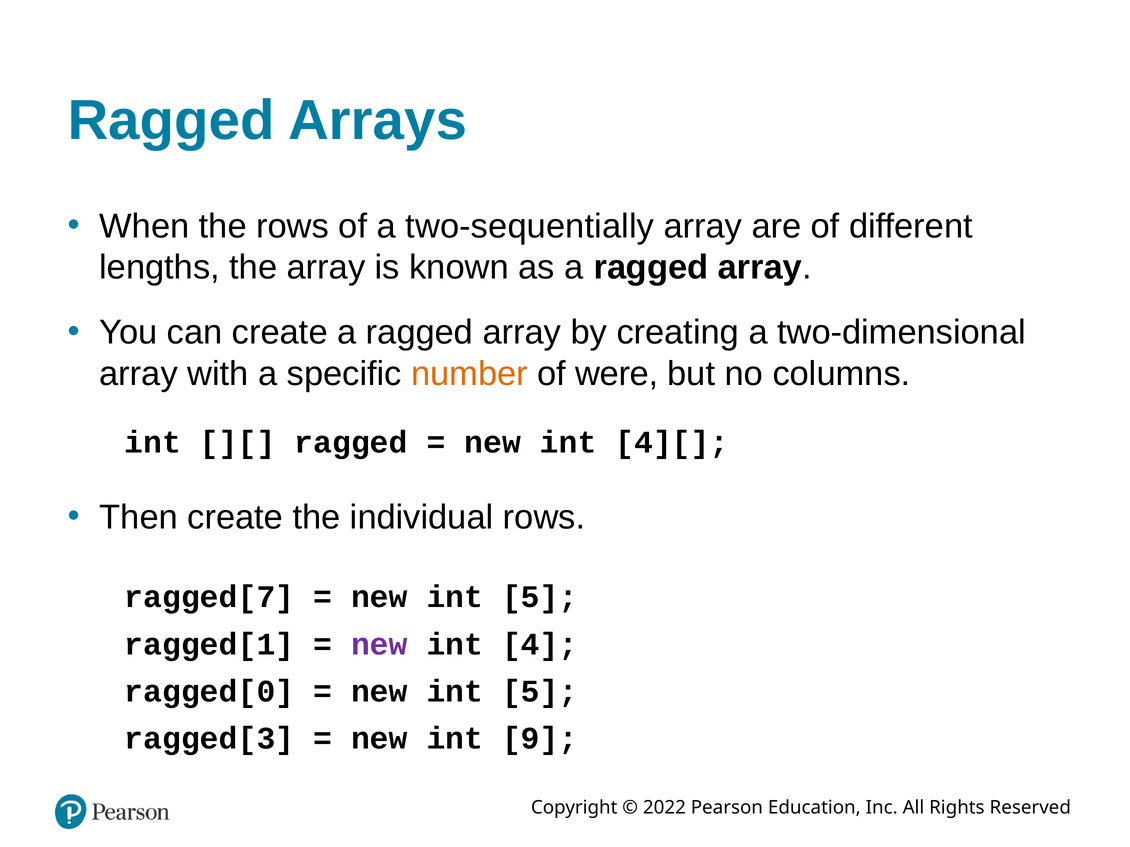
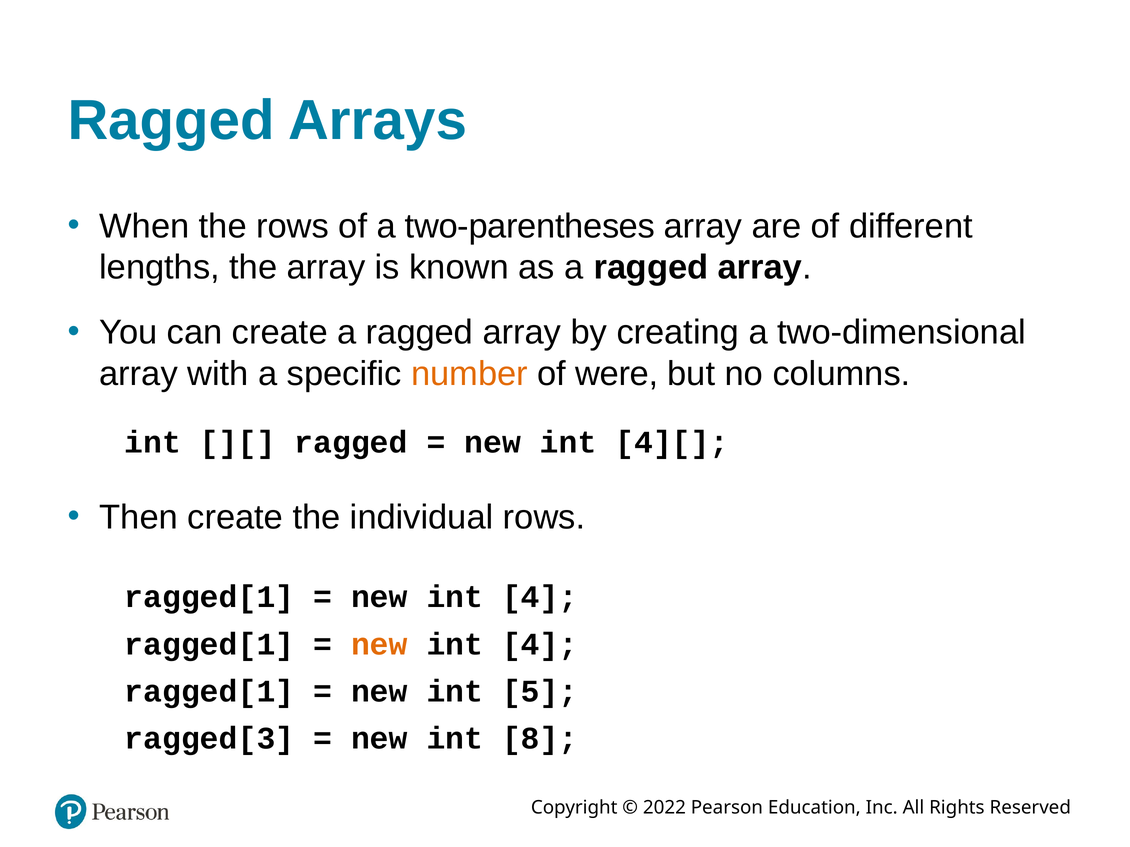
two-sequentially: two-sequentially -> two-parentheses
ragged[7 at (209, 597): ragged[7 -> ragged[1
5 at (540, 597): 5 -> 4
new at (379, 645) colour: purple -> orange
ragged[0 at (209, 692): ragged[0 -> ragged[1
9: 9 -> 8
